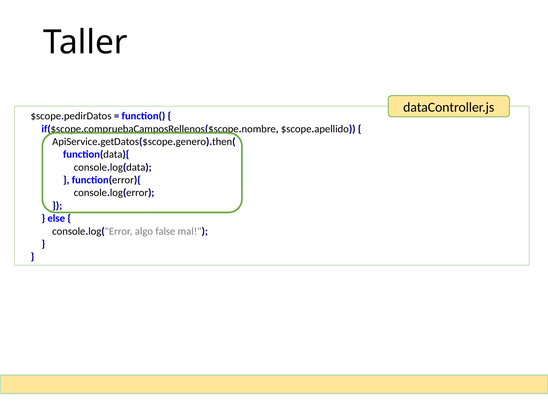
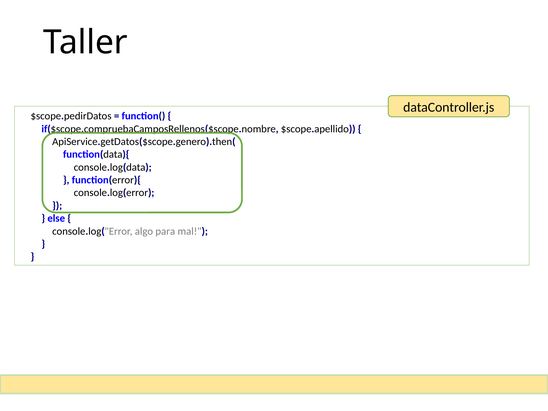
false: false -> para
